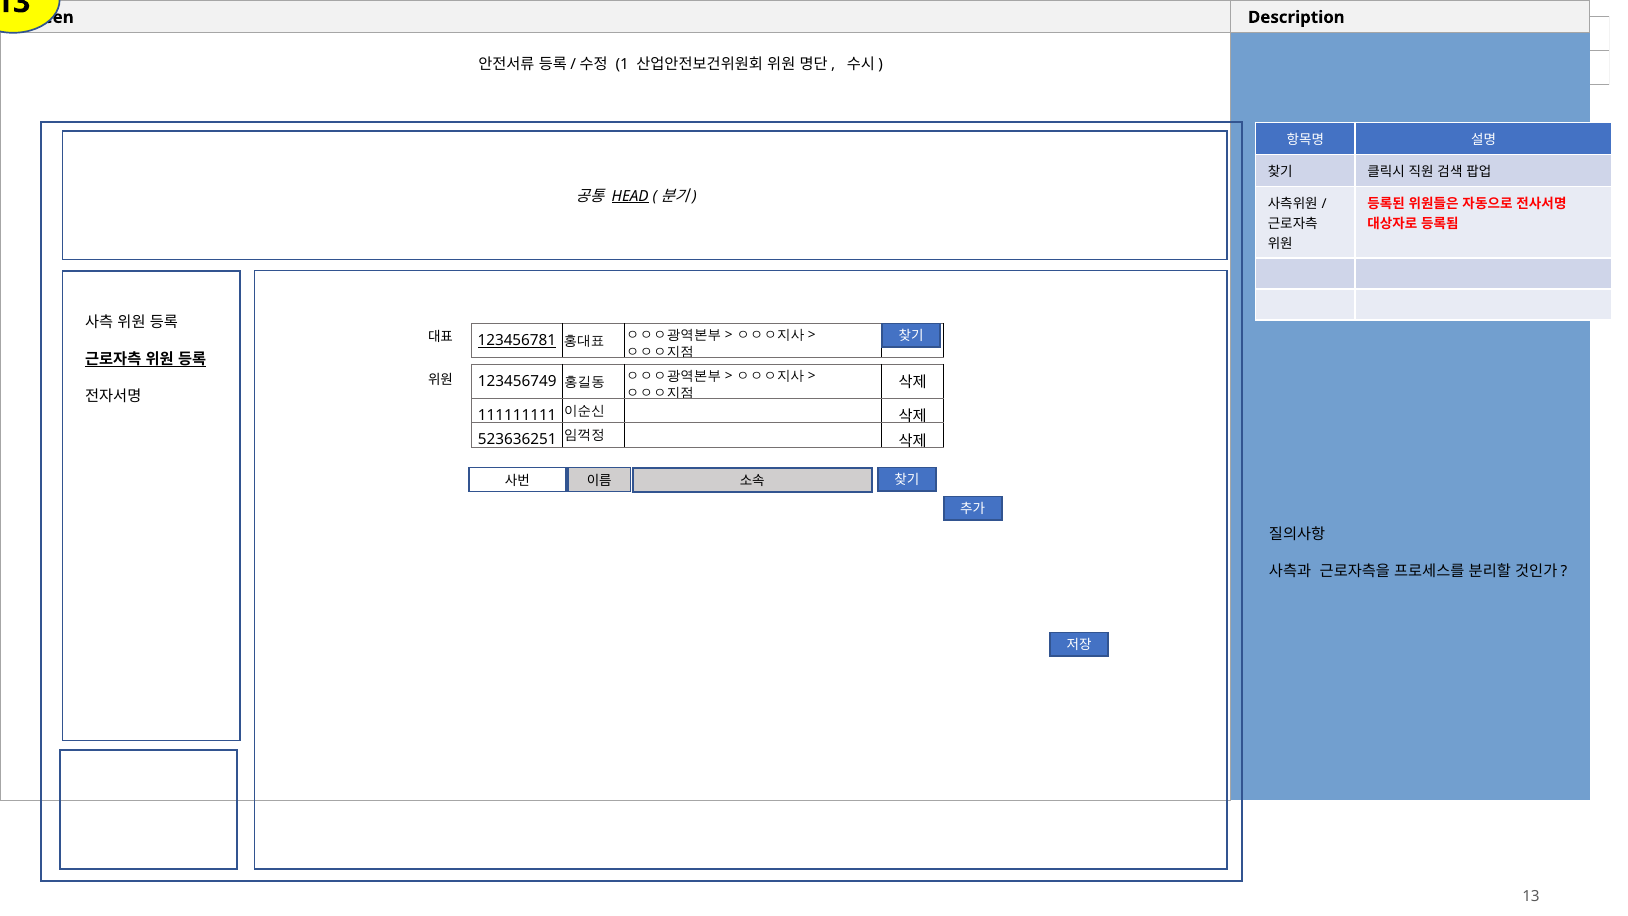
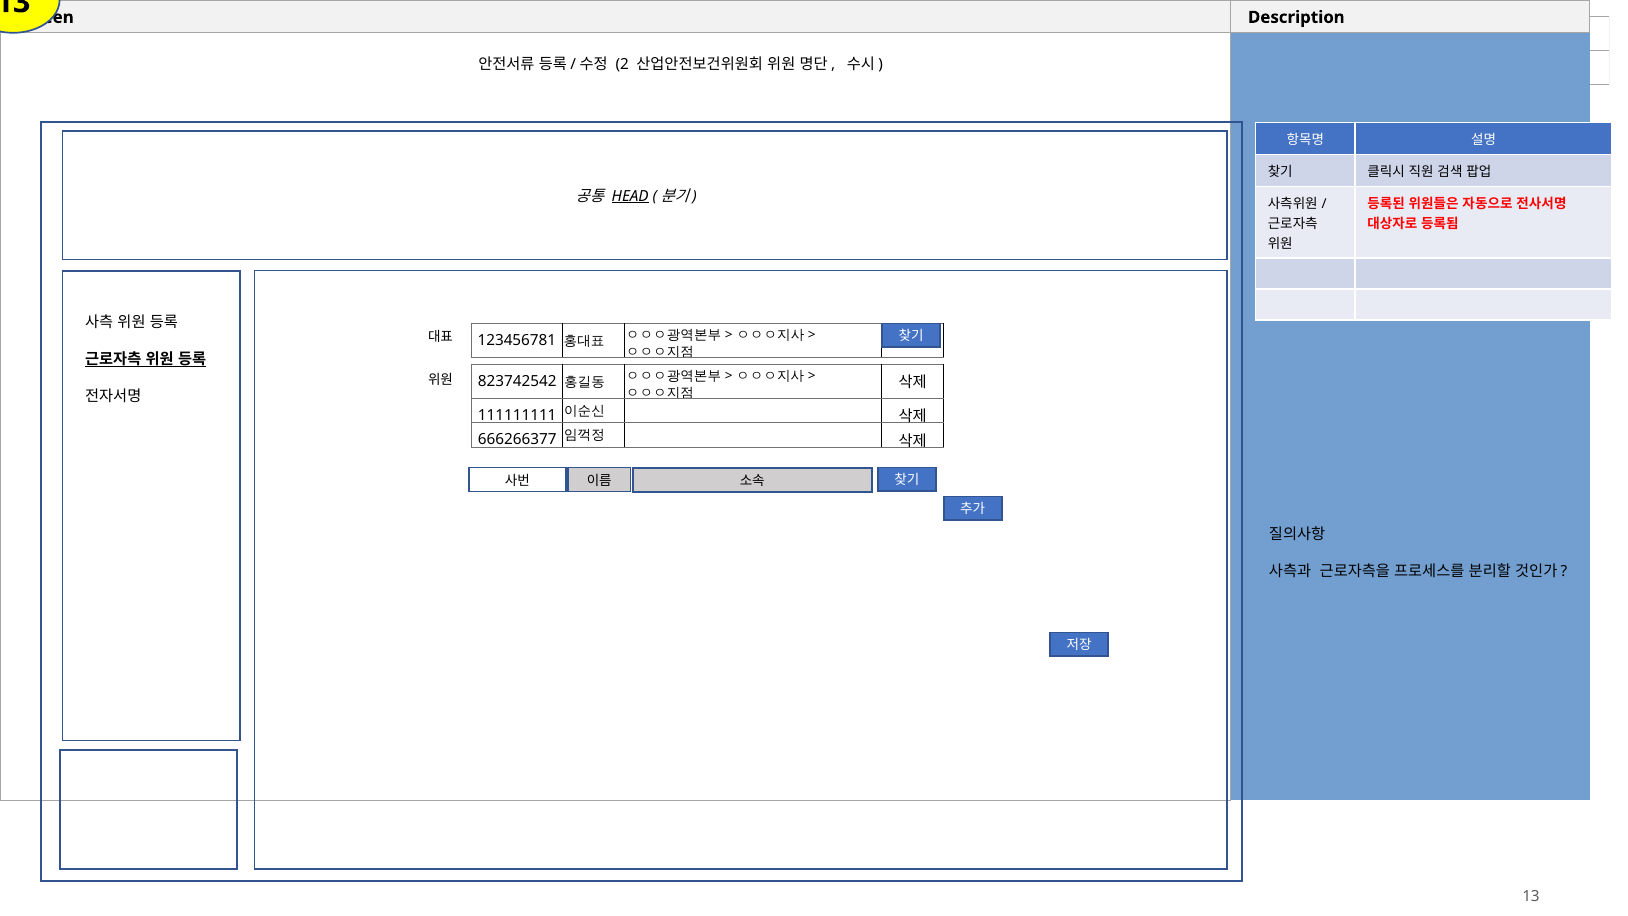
1: 1 -> 2
123456781 underline: present -> none
123456749: 123456749 -> 823742542
523636251: 523636251 -> 666266377
